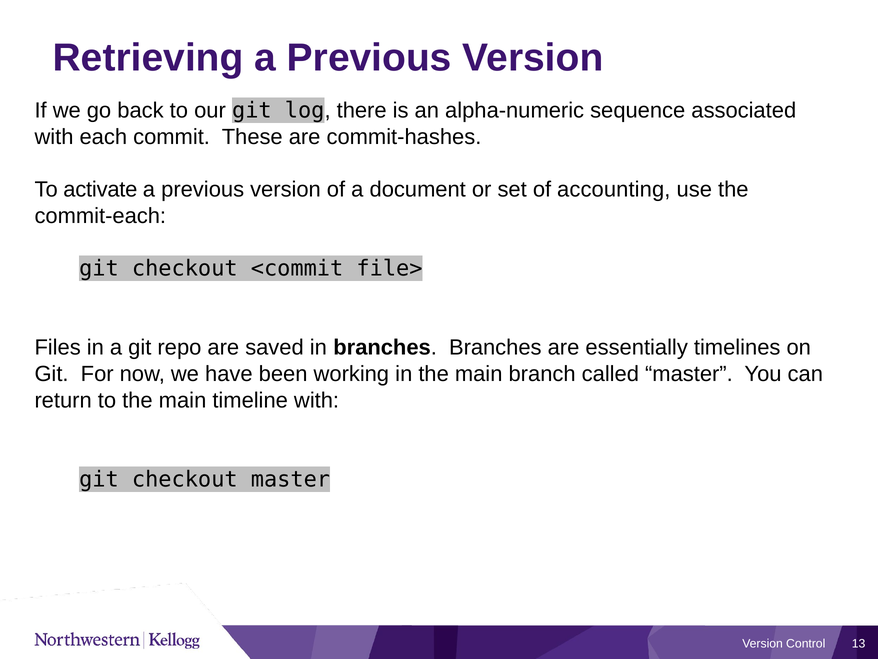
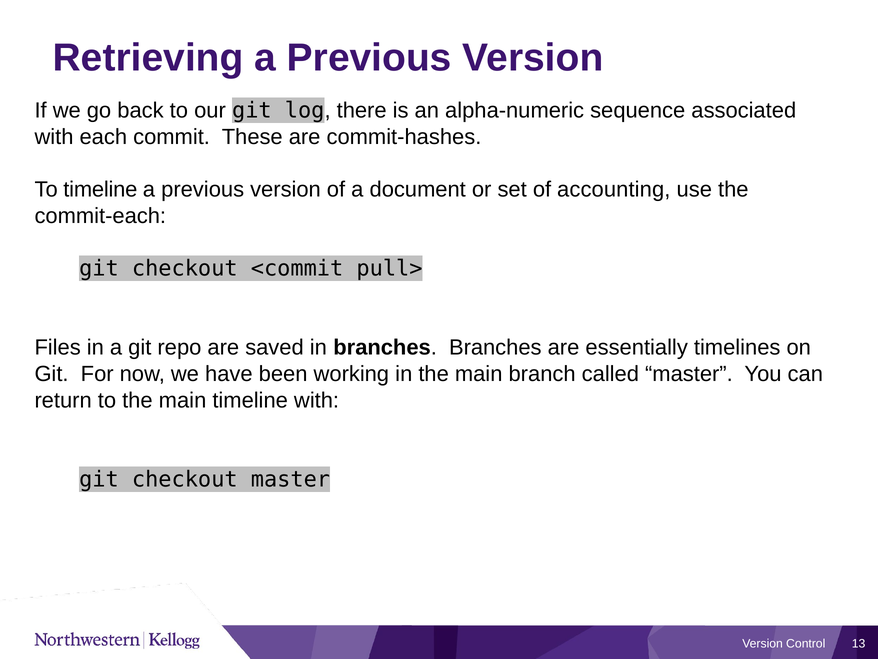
To activate: activate -> timeline
file>: file> -> pull>
